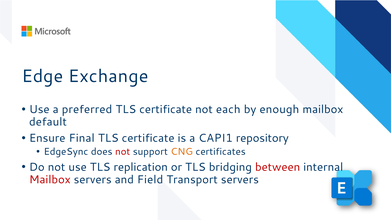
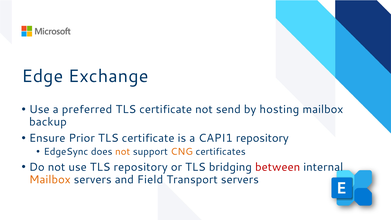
each: each -> send
enough: enough -> hosting
default: default -> backup
Final: Final -> Prior
not at (123, 152) colour: red -> orange
TLS replication: replication -> repository
Mailbox at (50, 179) colour: red -> orange
